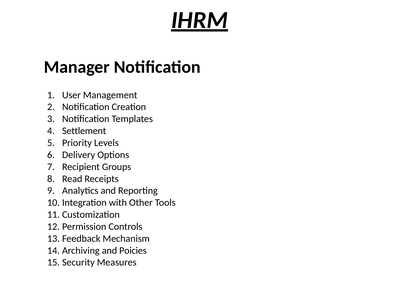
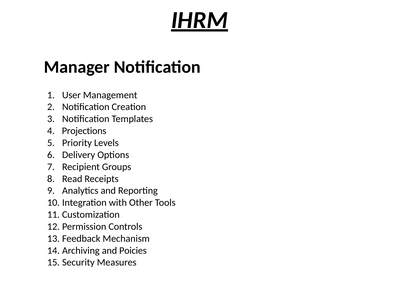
Settlement: Settlement -> Projections
